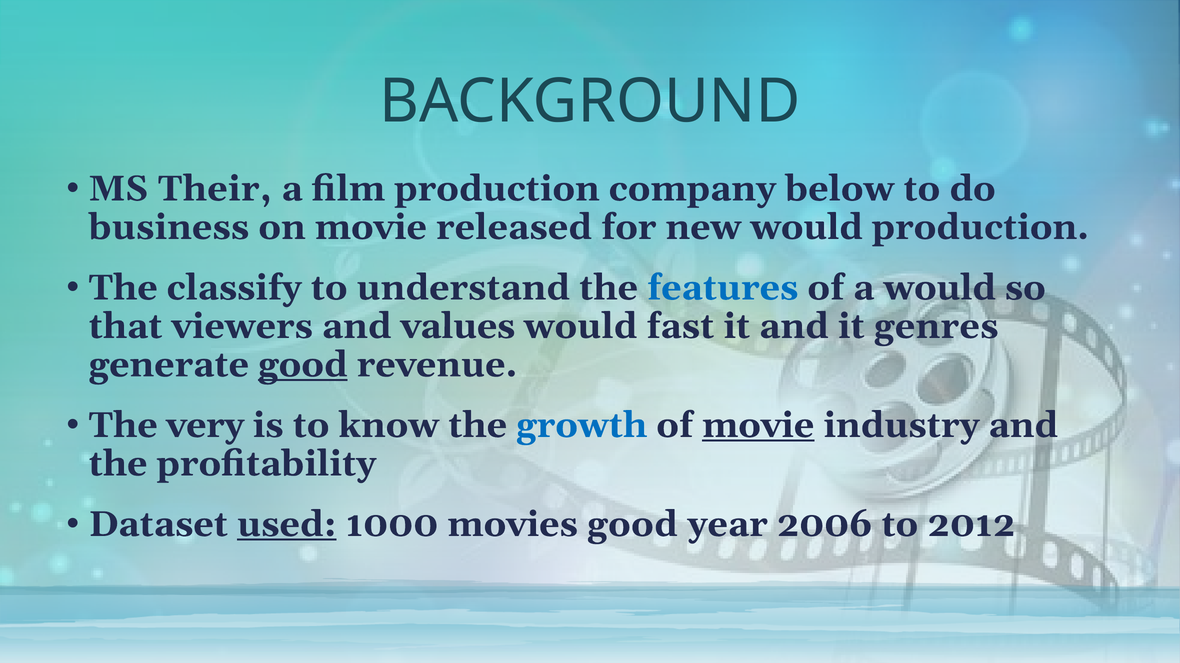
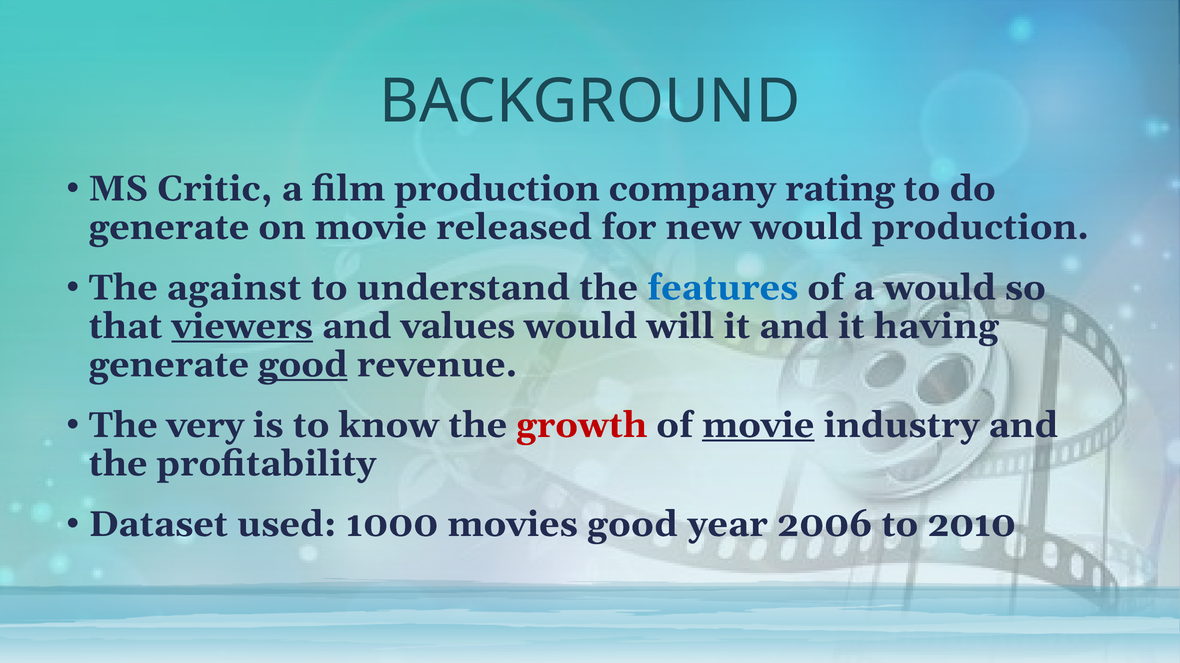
Their: Their -> Critic
below: below -> rating
business at (169, 227): business -> generate
classify: classify -> against
viewers underline: none -> present
fast: fast -> will
genres: genres -> having
growth colour: blue -> red
used underline: present -> none
2012: 2012 -> 2010
